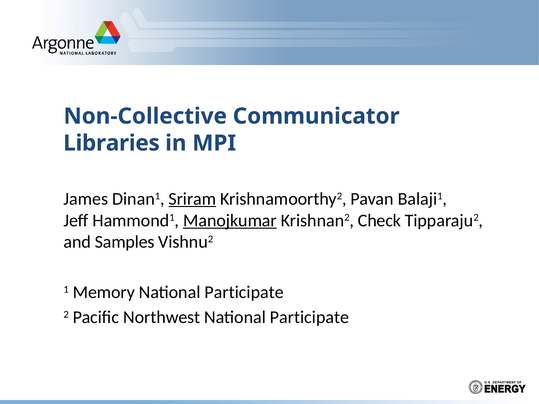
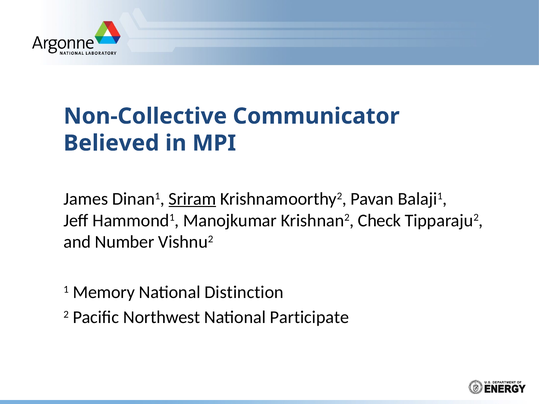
Libraries: Libraries -> Believed
Manojkumar underline: present -> none
Samples: Samples -> Number
Participate at (244, 292): Participate -> Distinction
